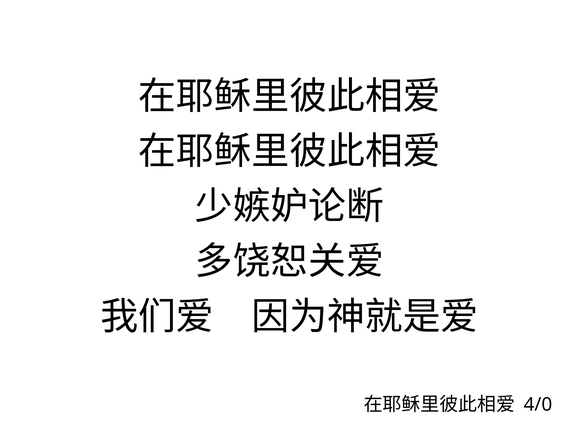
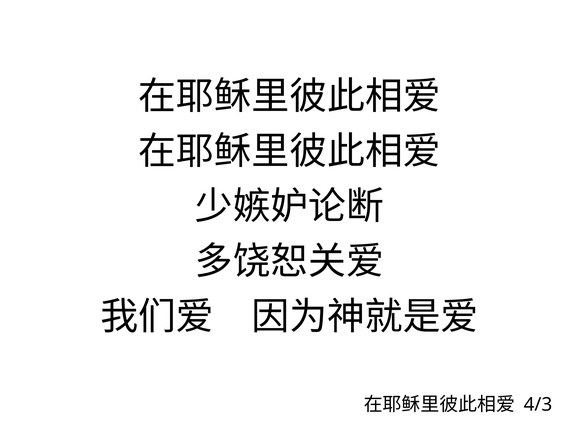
4/0: 4/0 -> 4/3
